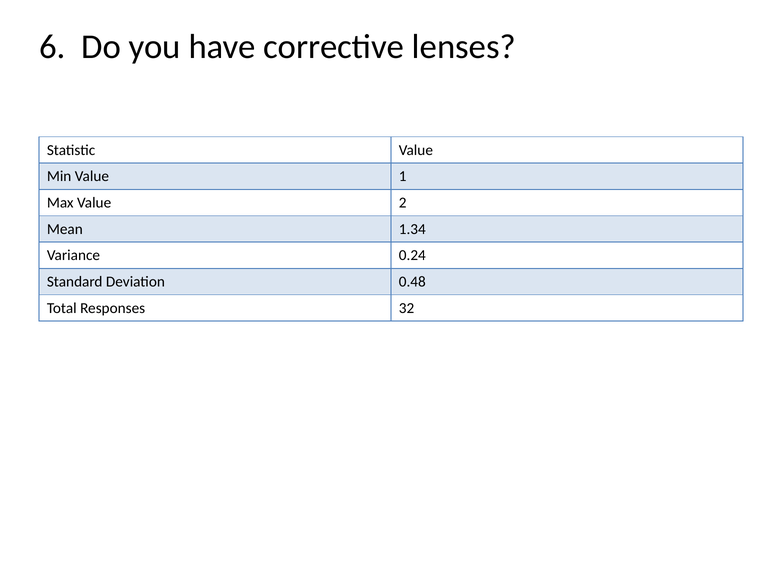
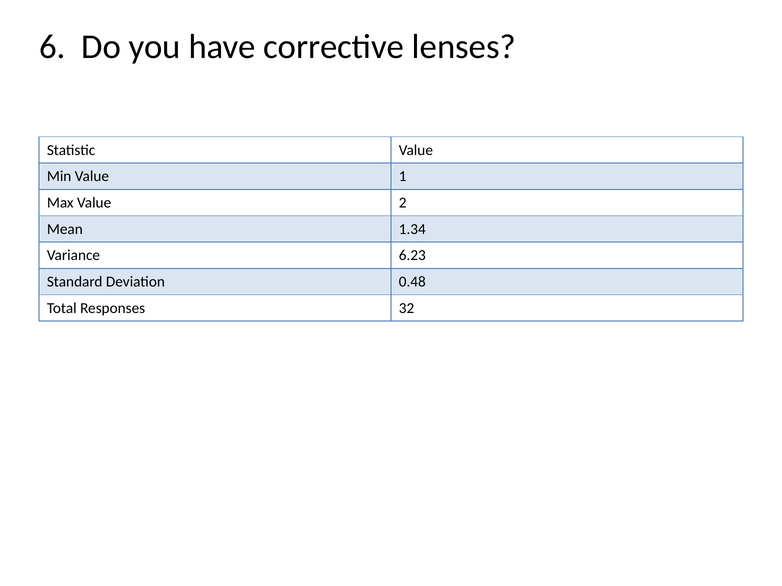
0.24: 0.24 -> 6.23
